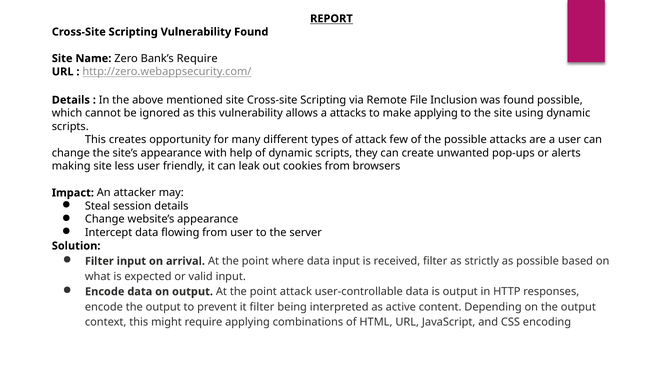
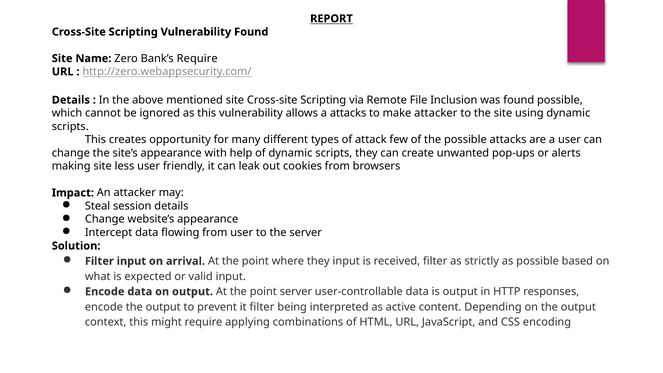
make applying: applying -> attacker
where data: data -> they
point attack: attack -> server
